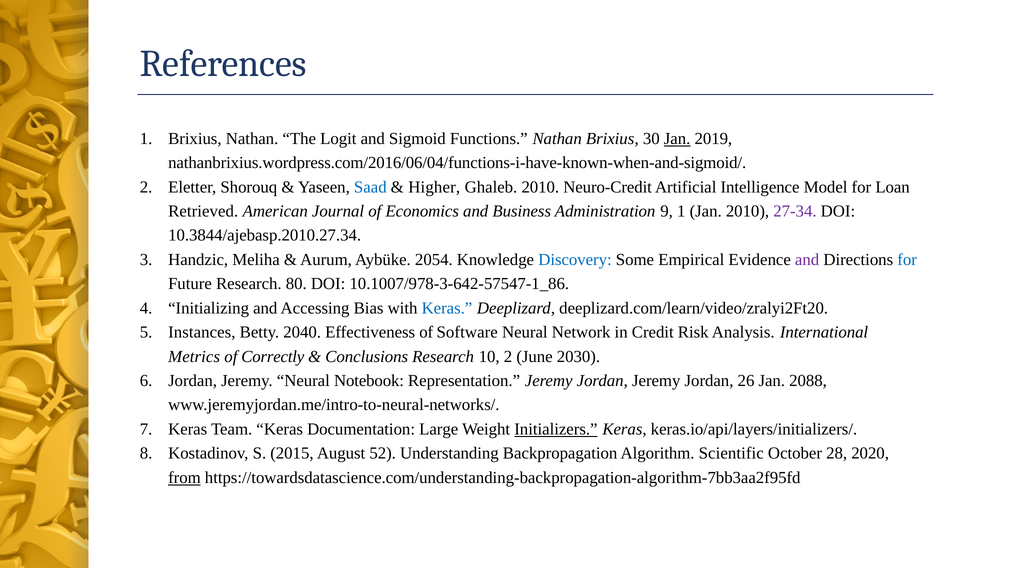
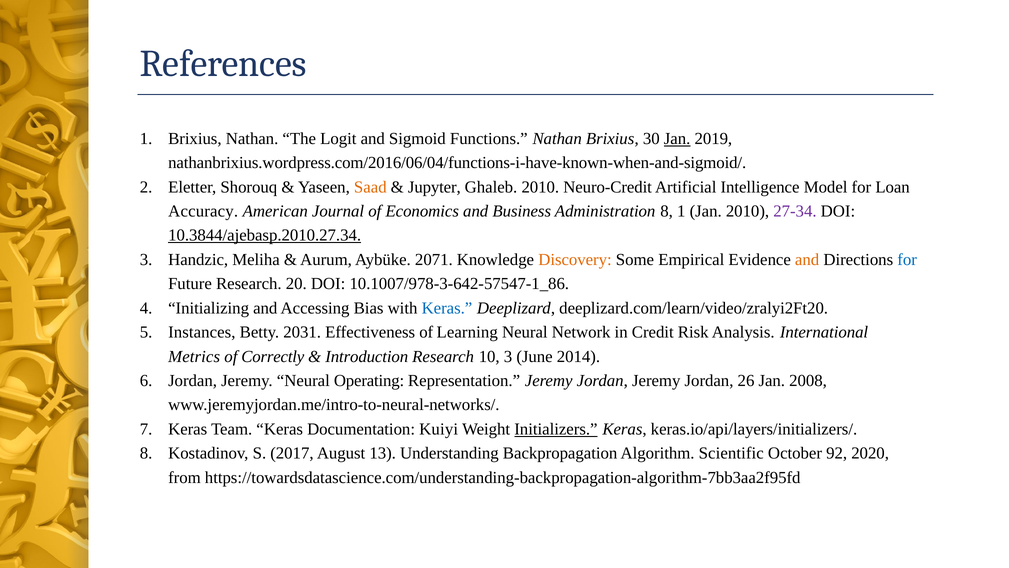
Saad colour: blue -> orange
Higher: Higher -> Jupyter
Retrieved: Retrieved -> Accuracy
Administration 9: 9 -> 8
10.3844/ajebasp.2010.27.34 underline: none -> present
2054: 2054 -> 2071
Discovery colour: blue -> orange
and at (807, 260) colour: purple -> orange
80: 80 -> 20
2040: 2040 -> 2031
Software: Software -> Learning
Conclusions: Conclusions -> Introduction
10 2: 2 -> 3
2030: 2030 -> 2014
Notebook: Notebook -> Operating
2088: 2088 -> 2008
Large: Large -> Kuiyi
2015: 2015 -> 2017
52: 52 -> 13
28: 28 -> 92
from underline: present -> none
